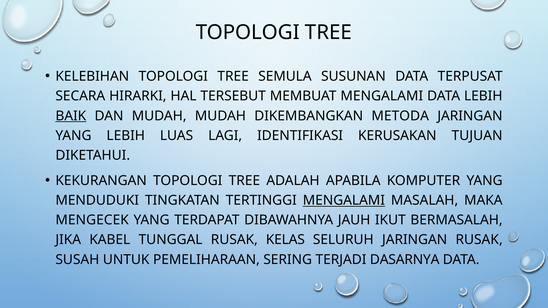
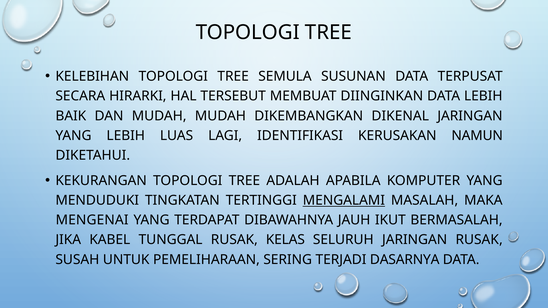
MEMBUAT MENGALAMI: MENGALAMI -> DIINGINKAN
BAIK underline: present -> none
METODA: METODA -> DIKENAL
TUJUAN: TUJUAN -> NAMUN
MENGECEK: MENGECEK -> MENGENAI
